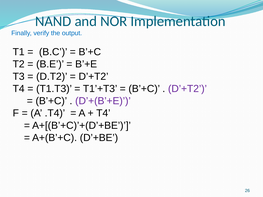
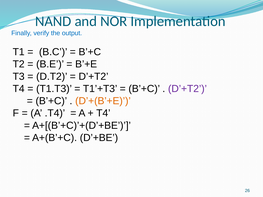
D’+(B’+E colour: purple -> orange
